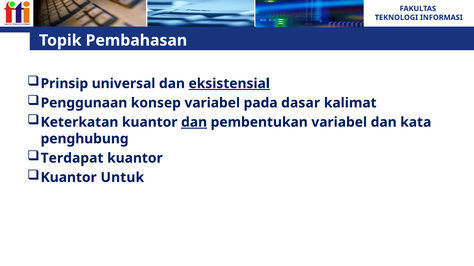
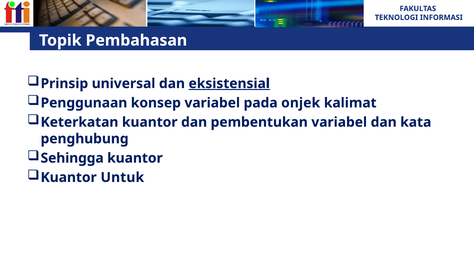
dasar: dasar -> onjek
dan at (194, 122) underline: present -> none
Terdapat: Terdapat -> Sehingga
